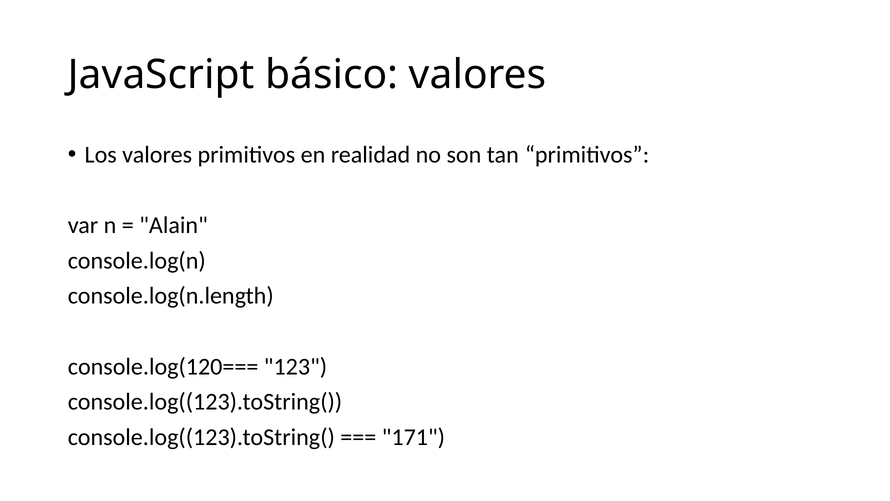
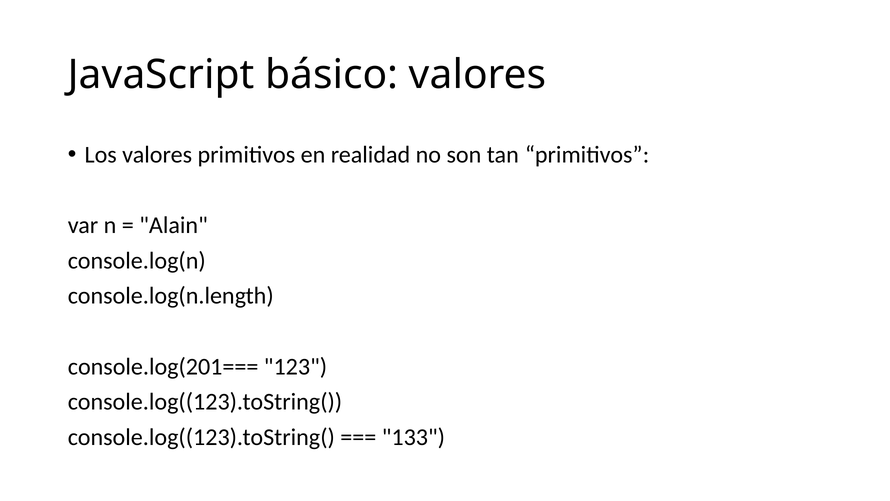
console.log(120===: console.log(120=== -> console.log(201===
171: 171 -> 133
